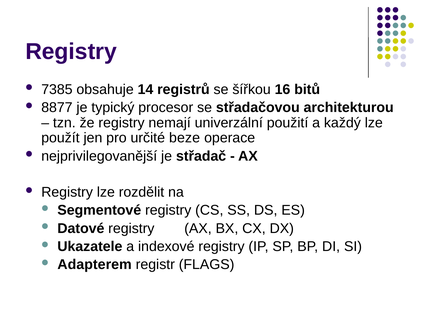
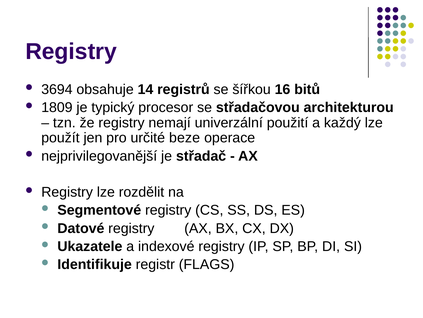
7385: 7385 -> 3694
8877: 8877 -> 1809
Adapterem: Adapterem -> Identifikuje
